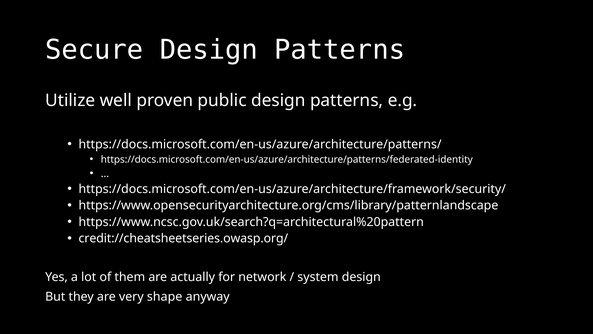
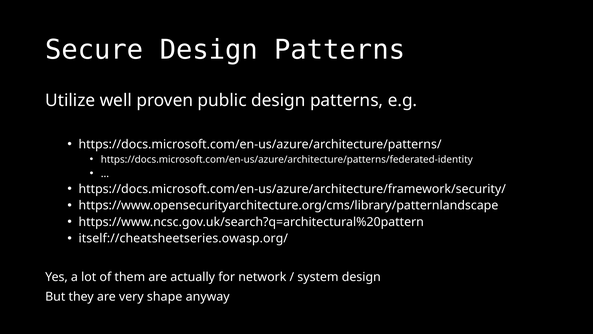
credit://cheatsheetseries.owasp.org/: credit://cheatsheetseries.owasp.org/ -> itself://cheatsheetseries.owasp.org/
